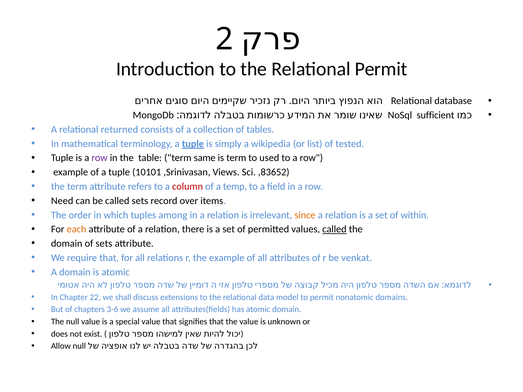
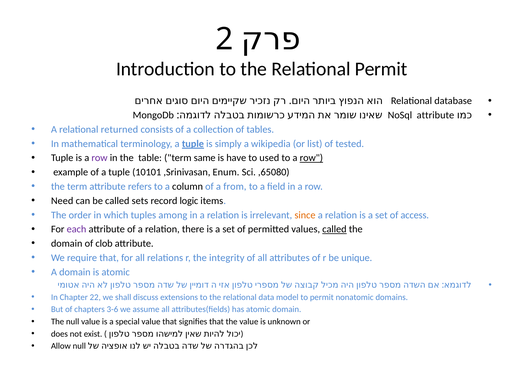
NoSql sufficient: sufficient -> attribute
is term: term -> have
row at (311, 158) underline: none -> present
Views: Views -> Enum
,83652: ,83652 -> ,65080
column colour: red -> black
temp: temp -> from
over: over -> logic
within: within -> access
each colour: orange -> purple
of sets: sets -> clob
the example: example -> integrity
venkat: venkat -> unique
